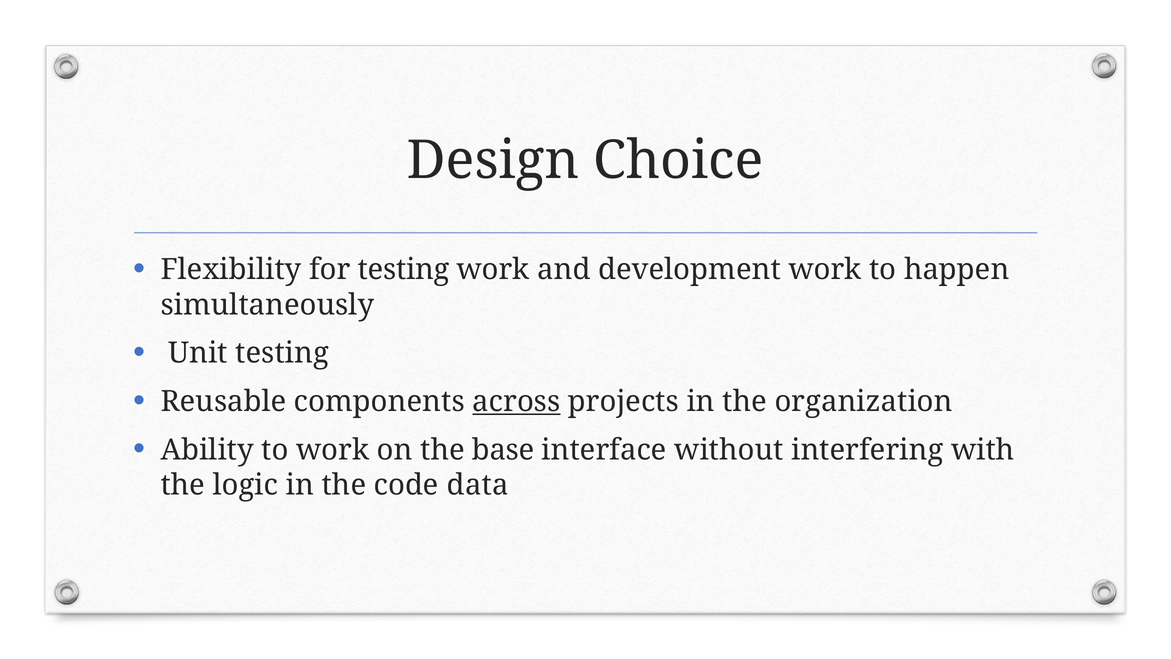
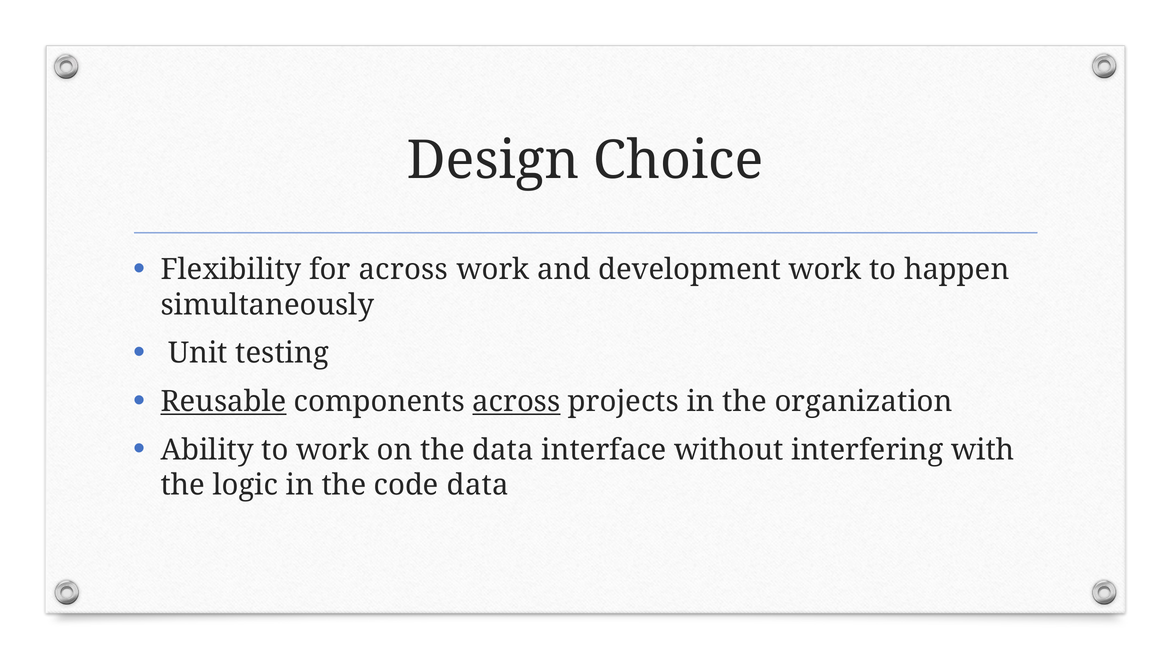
for testing: testing -> across
Reusable underline: none -> present
the base: base -> data
